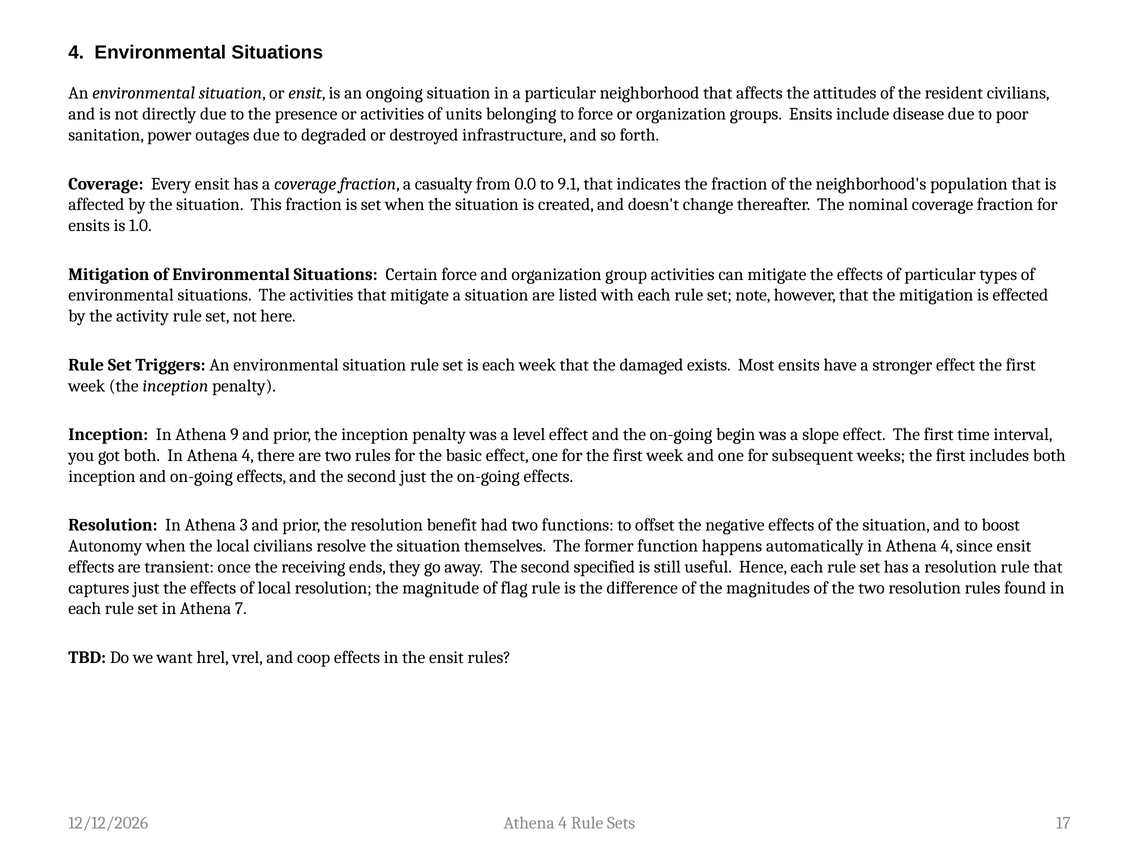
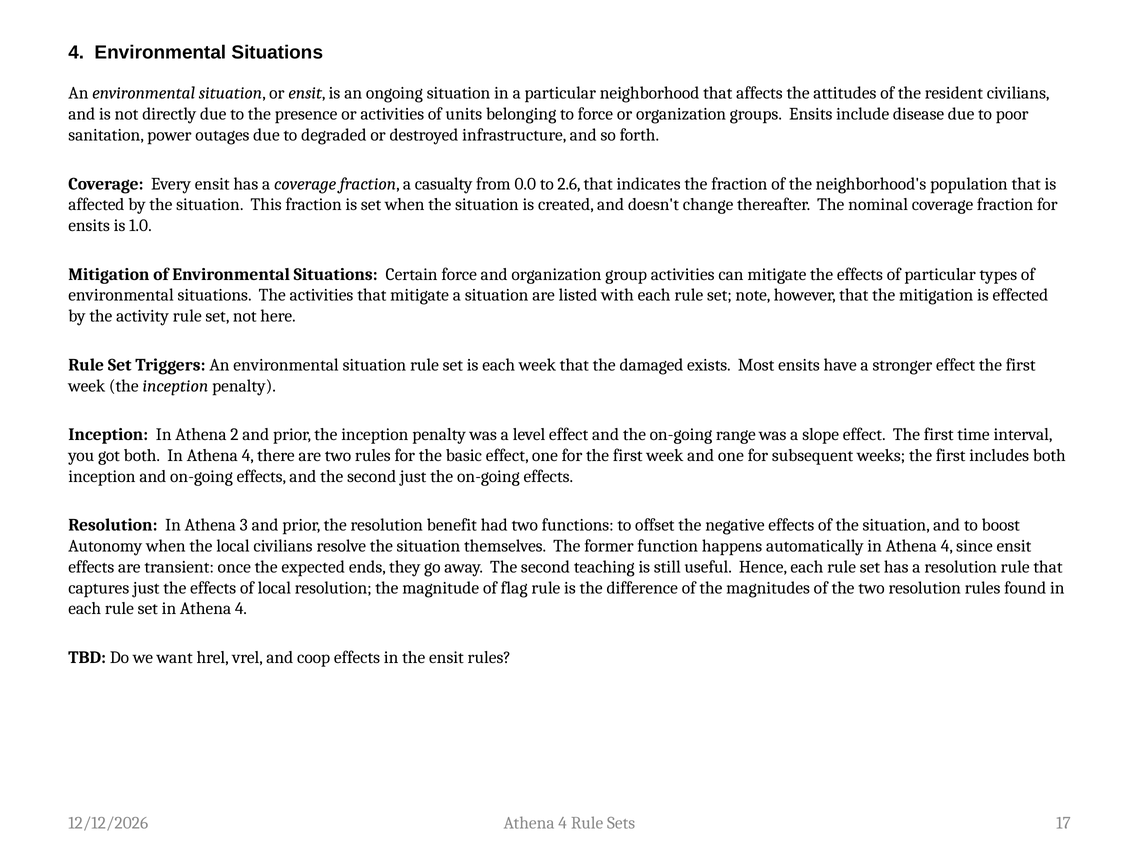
9.1: 9.1 -> 2.6
9: 9 -> 2
begin: begin -> range
receiving: receiving -> expected
specified: specified -> teaching
set in Athena 7: 7 -> 4
